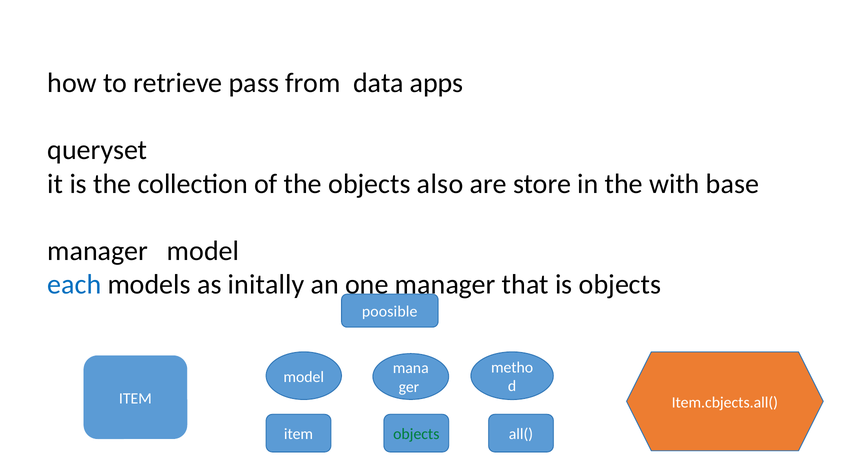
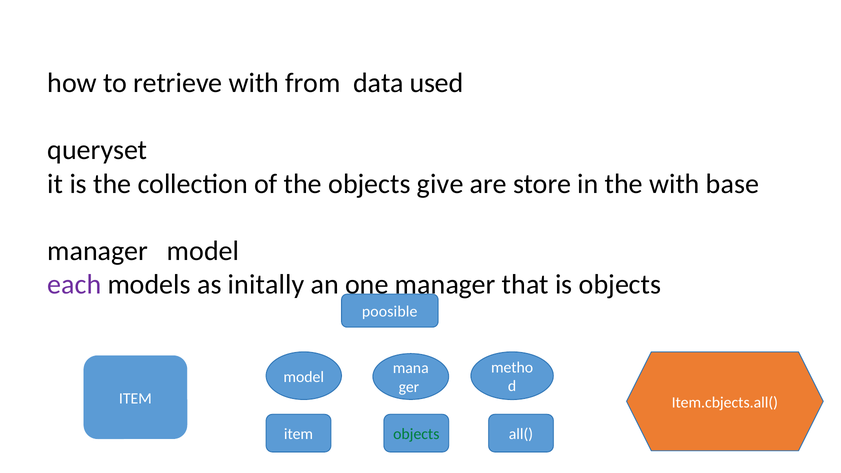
retrieve pass: pass -> with
apps: apps -> used
also: also -> give
each colour: blue -> purple
